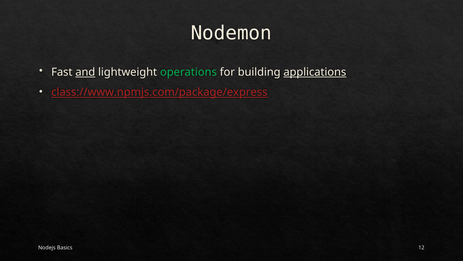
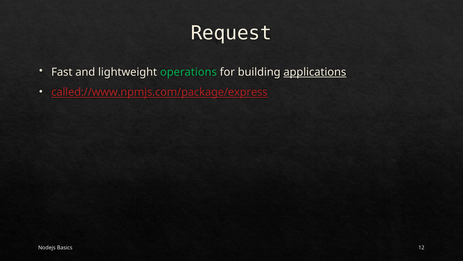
Nodemon: Nodemon -> Request
and underline: present -> none
class://www.npmjs.com/package/express: class://www.npmjs.com/package/express -> called://www.npmjs.com/package/express
